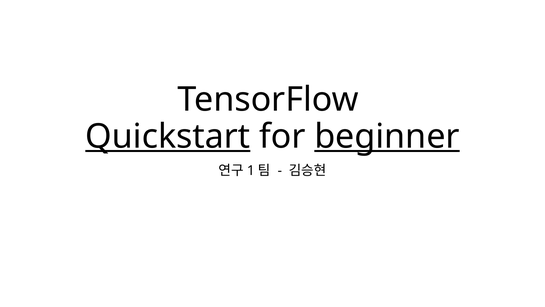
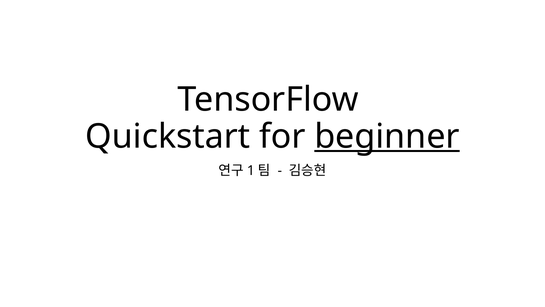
Quickstart underline: present -> none
